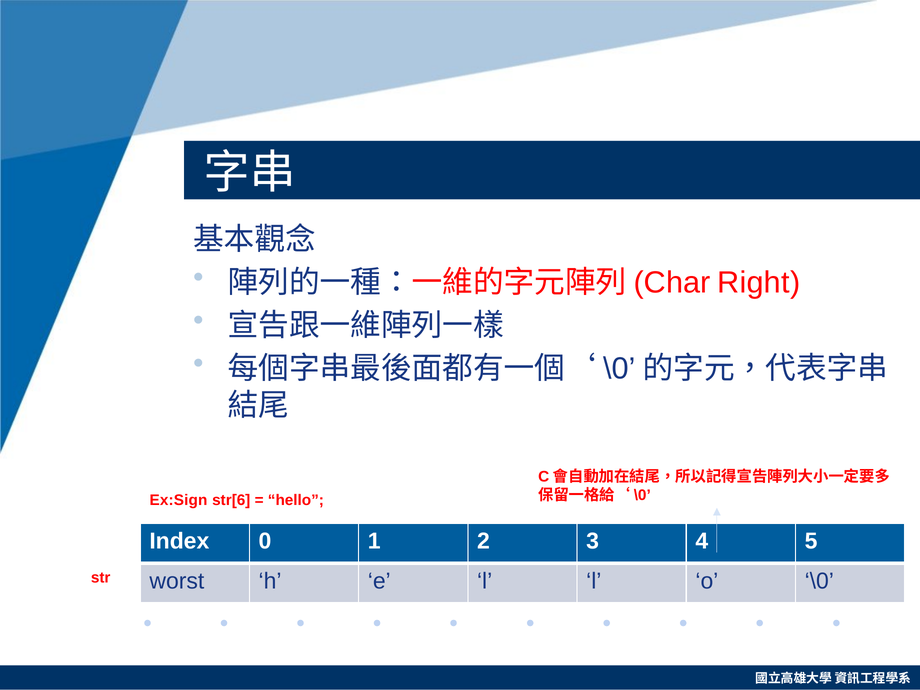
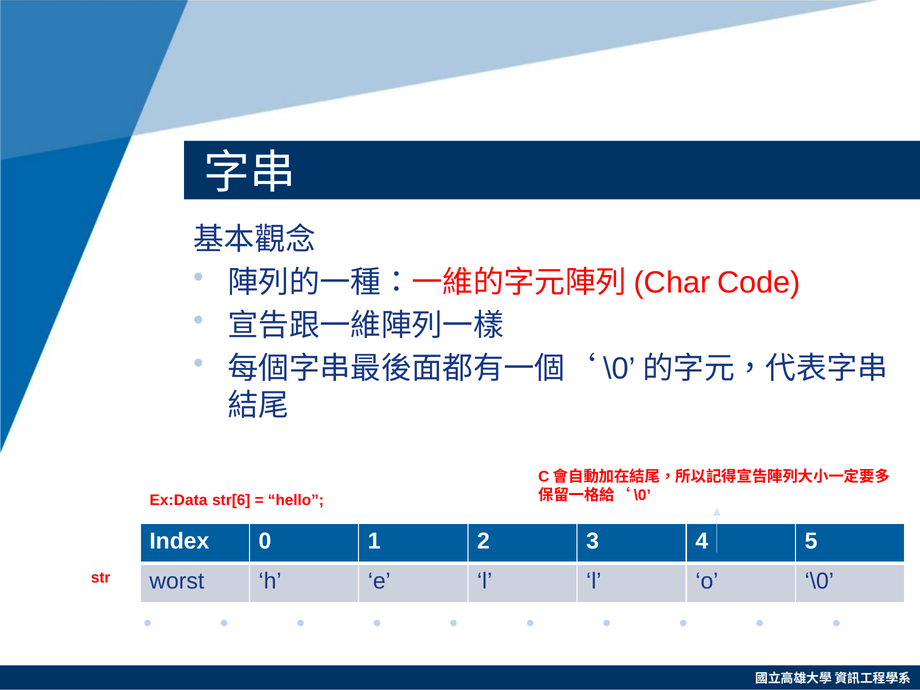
Right: Right -> Code
Ex:Sign: Ex:Sign -> Ex:Data
